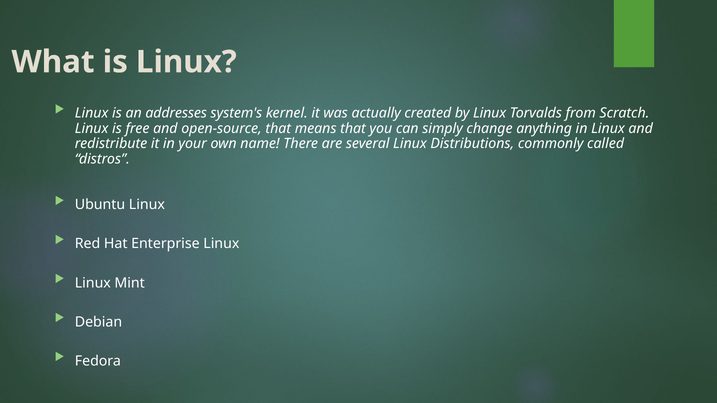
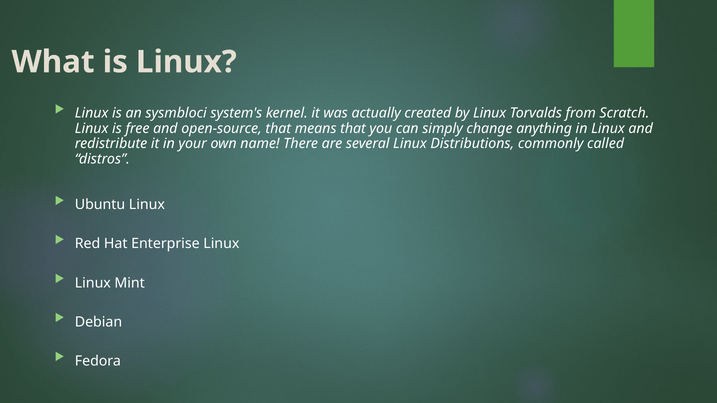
addresses: addresses -> sysmbloci
